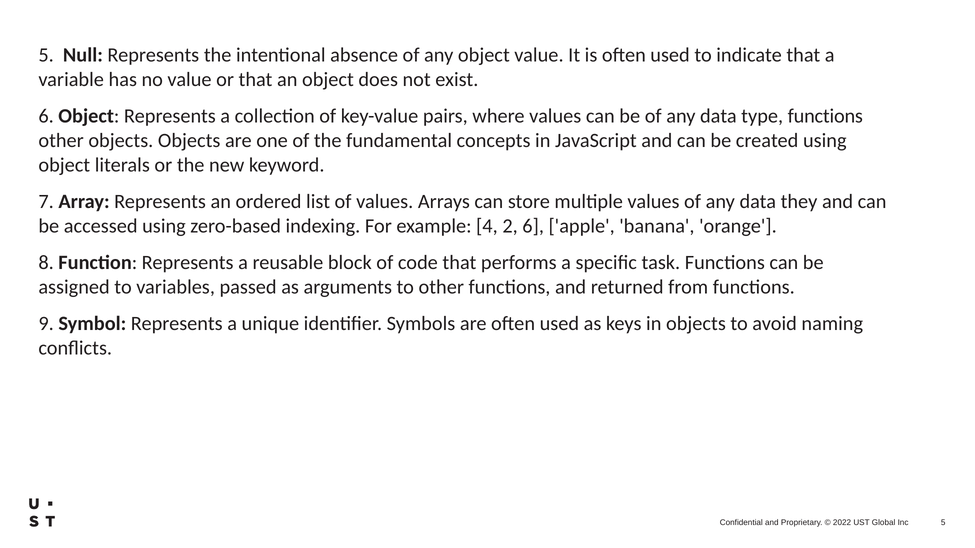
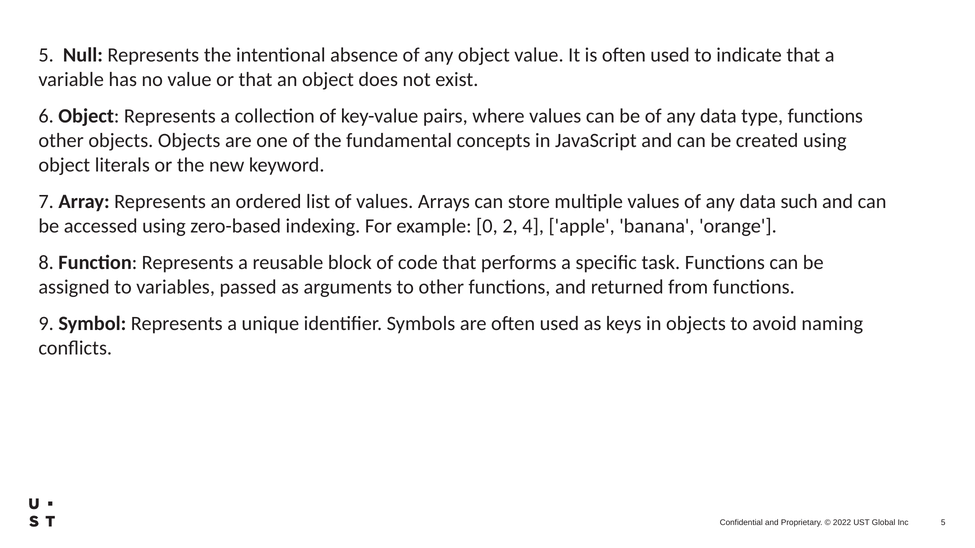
they: they -> such
4: 4 -> 0
2 6: 6 -> 4
